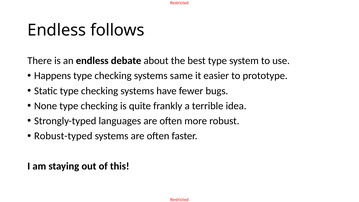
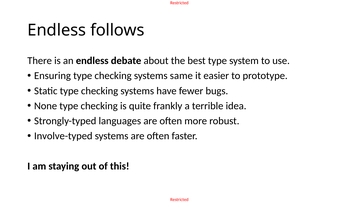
Happens: Happens -> Ensuring
Robust-typed: Robust-typed -> Involve-typed
